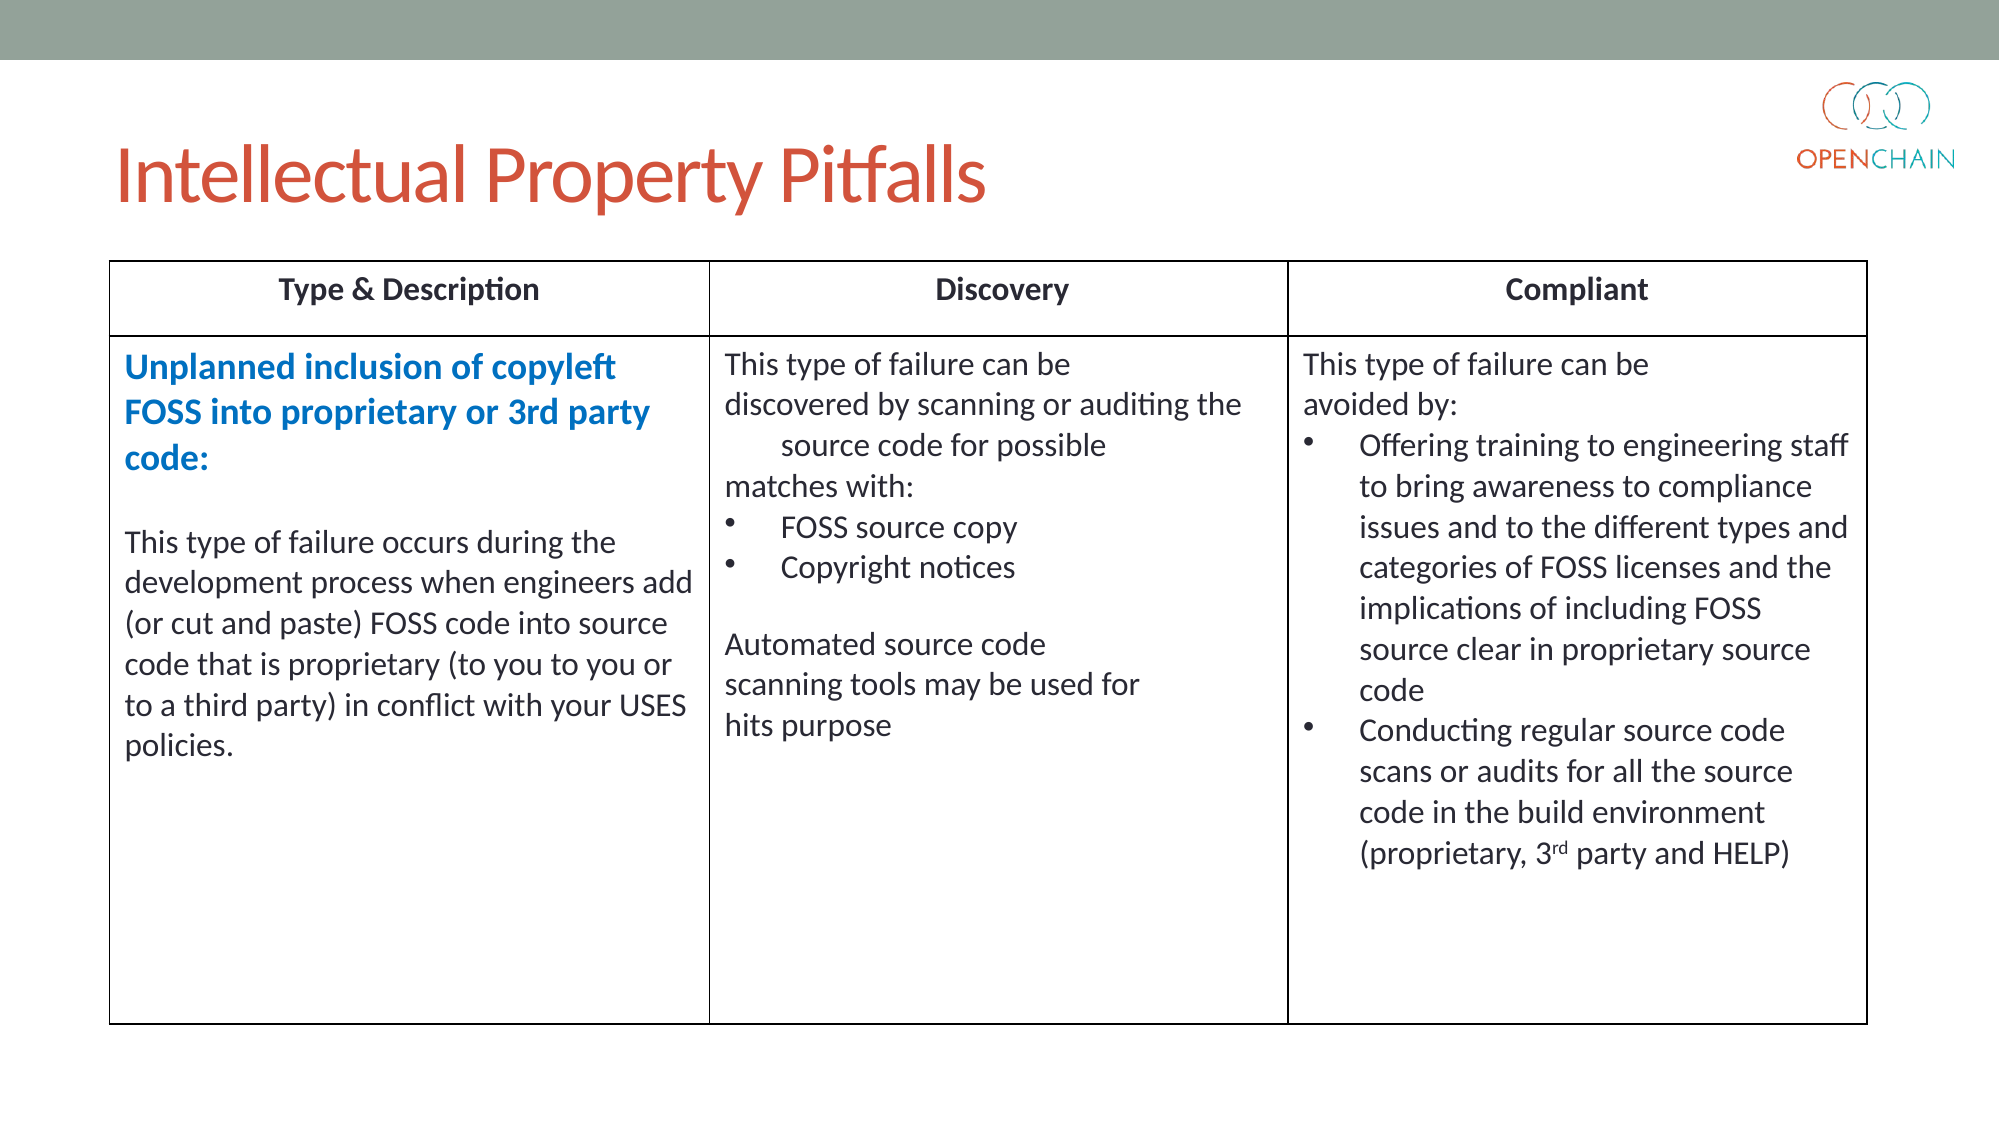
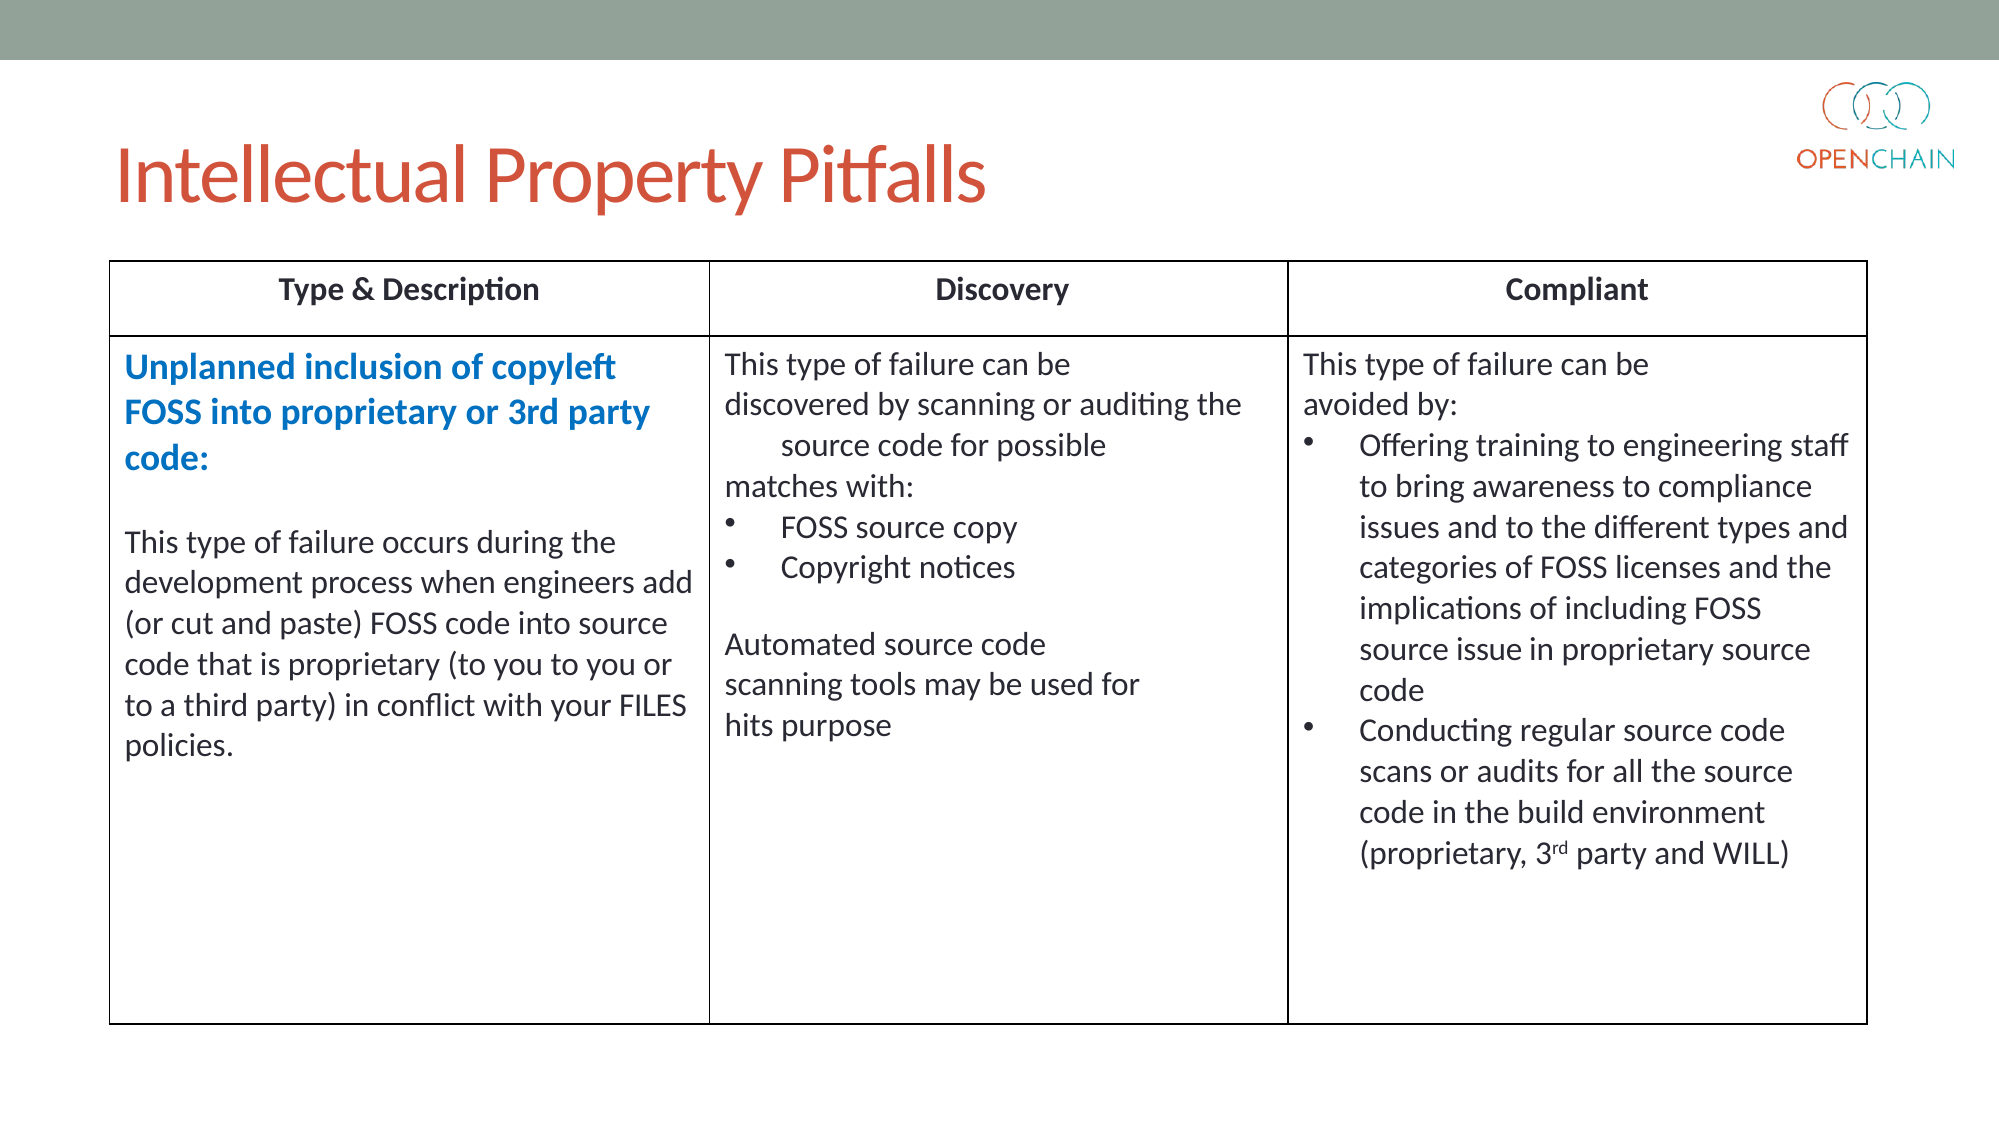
clear: clear -> issue
USES: USES -> FILES
HELP: HELP -> WILL
